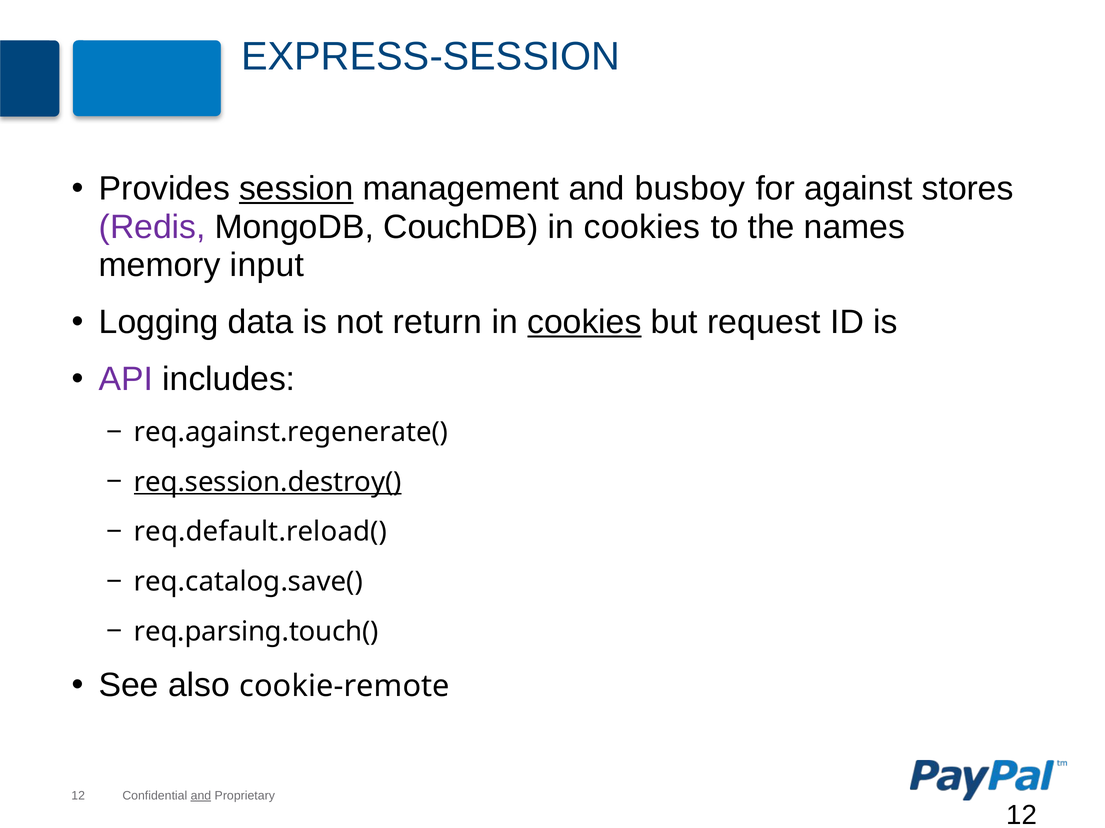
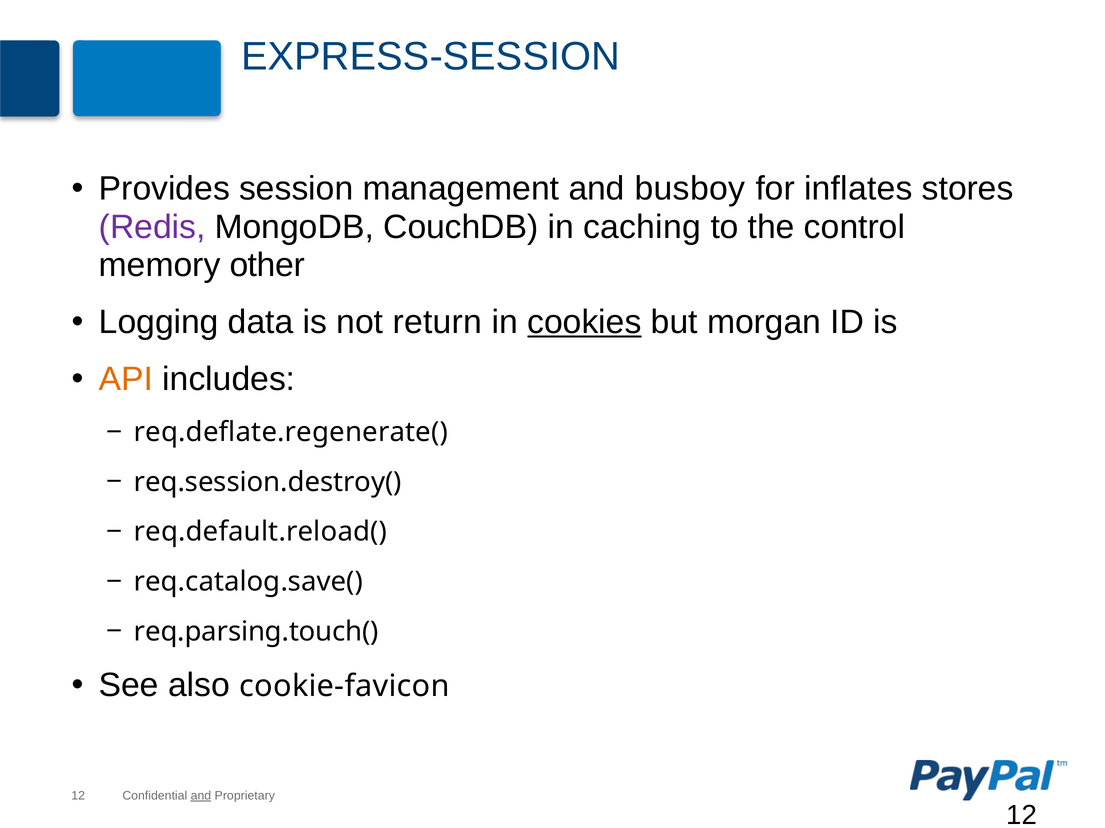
session underline: present -> none
against: against -> inflates
CouchDB in cookies: cookies -> caching
names: names -> control
input: input -> other
request: request -> morgan
API colour: purple -> orange
req.against.regenerate(: req.against.regenerate( -> req.deflate.regenerate(
req.session.destroy( underline: present -> none
cookie-remote: cookie-remote -> cookie-favicon
